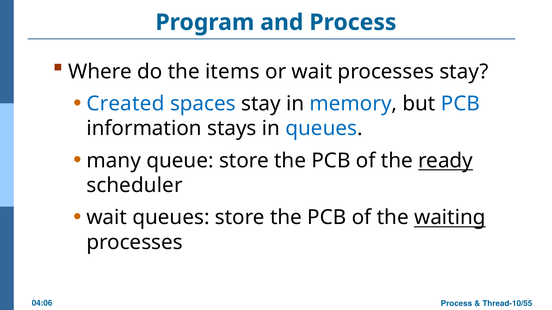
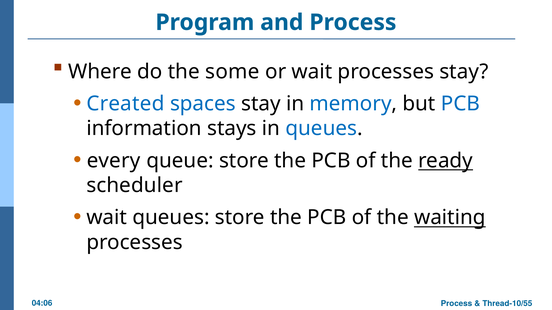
items: items -> some
many: many -> every
